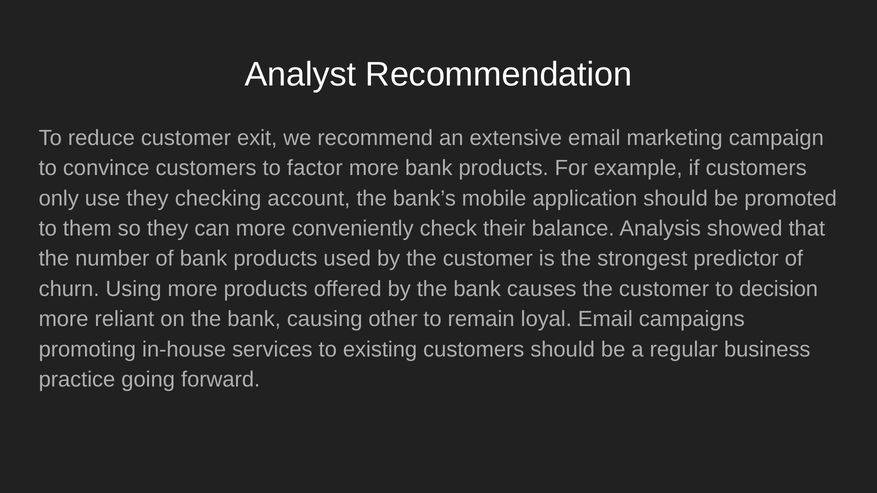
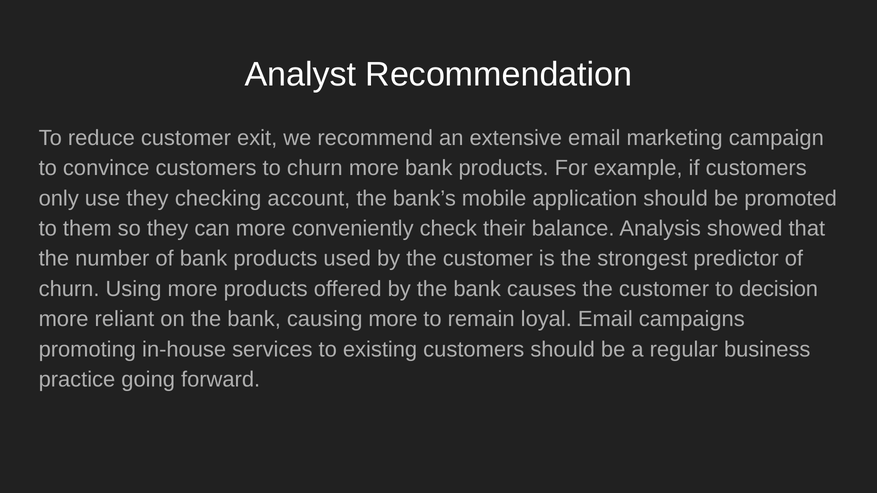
to factor: factor -> churn
causing other: other -> more
